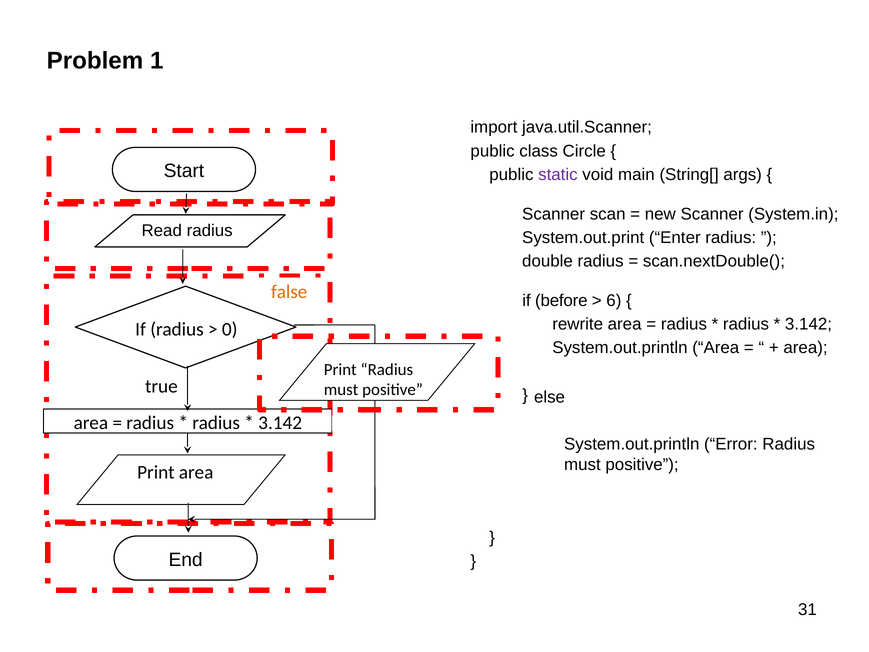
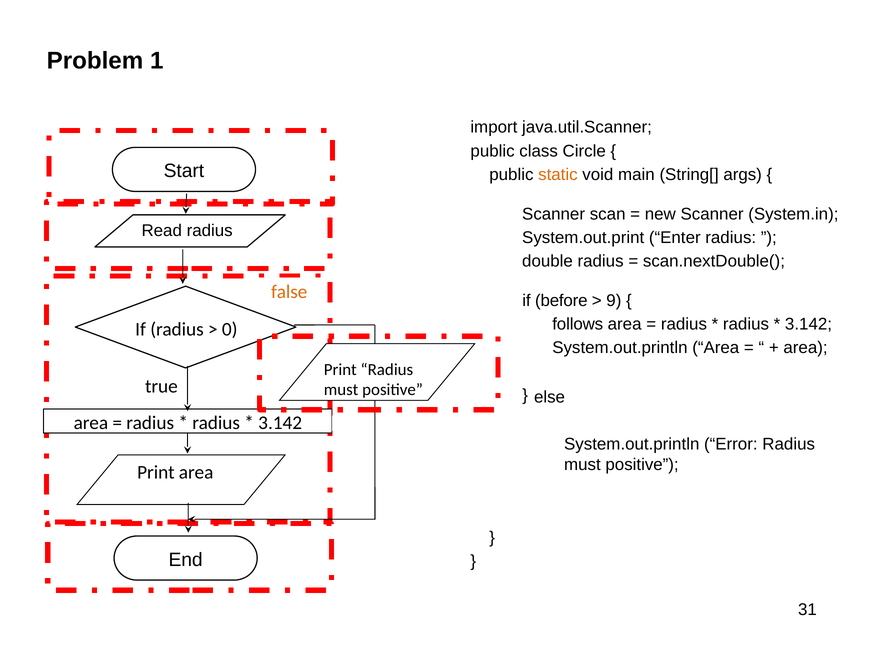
static colour: purple -> orange
6: 6 -> 9
rewrite: rewrite -> follows
